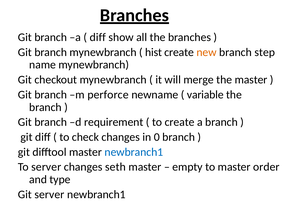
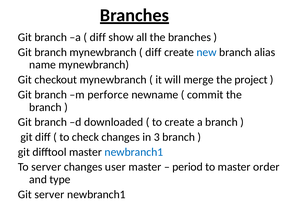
hist at (154, 52): hist -> diff
new colour: orange -> blue
step: step -> alias
the master: master -> project
variable: variable -> commit
requirement: requirement -> downloaded
0: 0 -> 3
seth: seth -> user
empty: empty -> period
